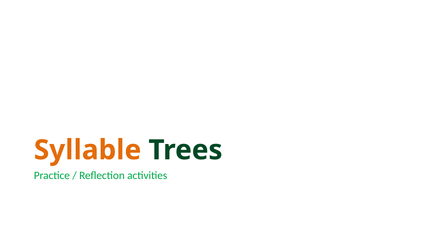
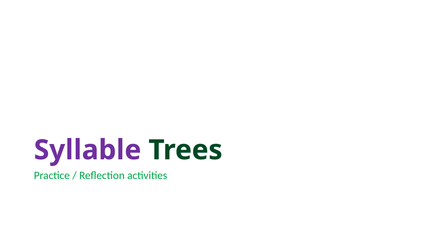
Syllable colour: orange -> purple
